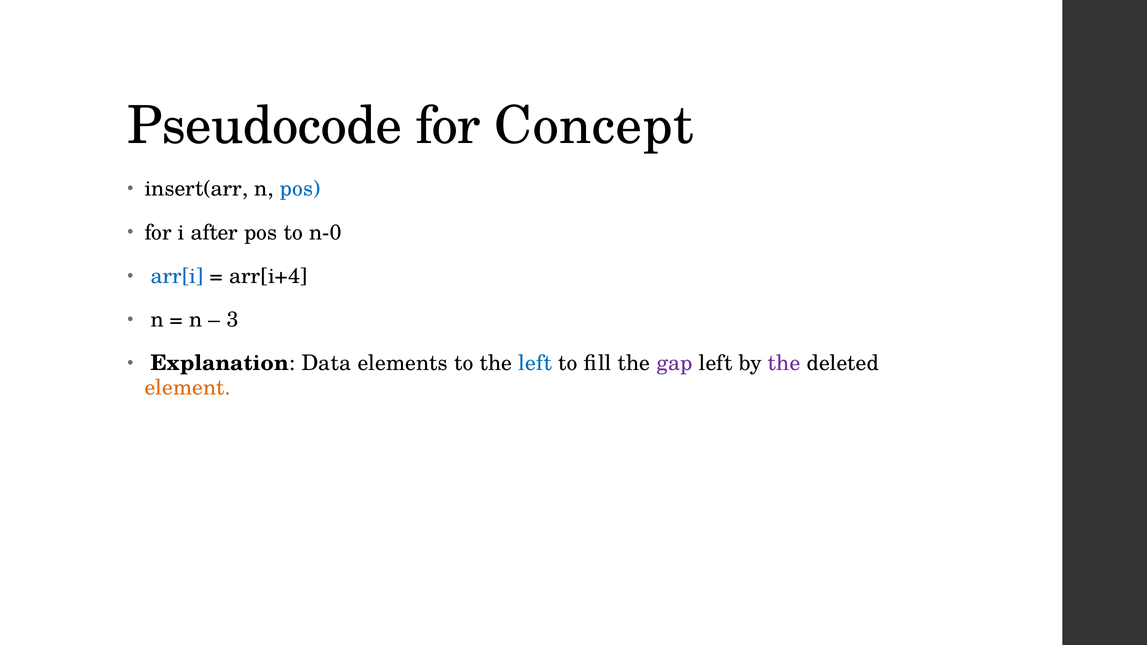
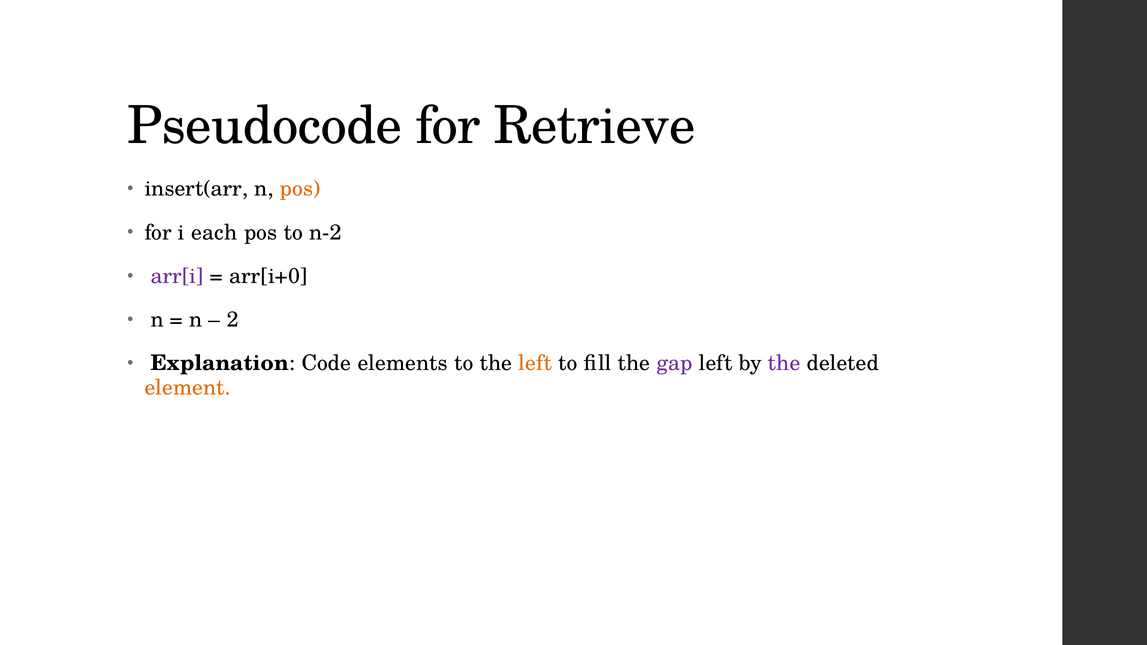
Concept: Concept -> Retrieve
pos at (300, 189) colour: blue -> orange
after: after -> each
n-0: n-0 -> n-2
arr[i colour: blue -> purple
arr[i+4: arr[i+4 -> arr[i+0
3: 3 -> 2
Data: Data -> Code
left at (535, 363) colour: blue -> orange
